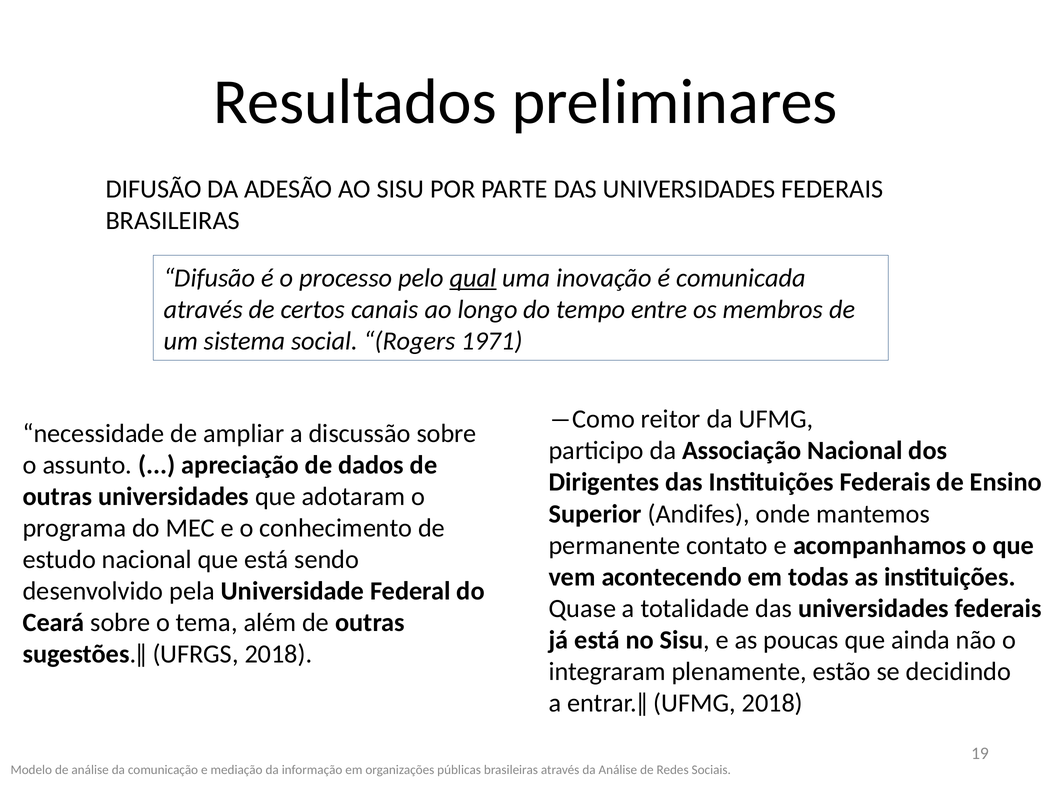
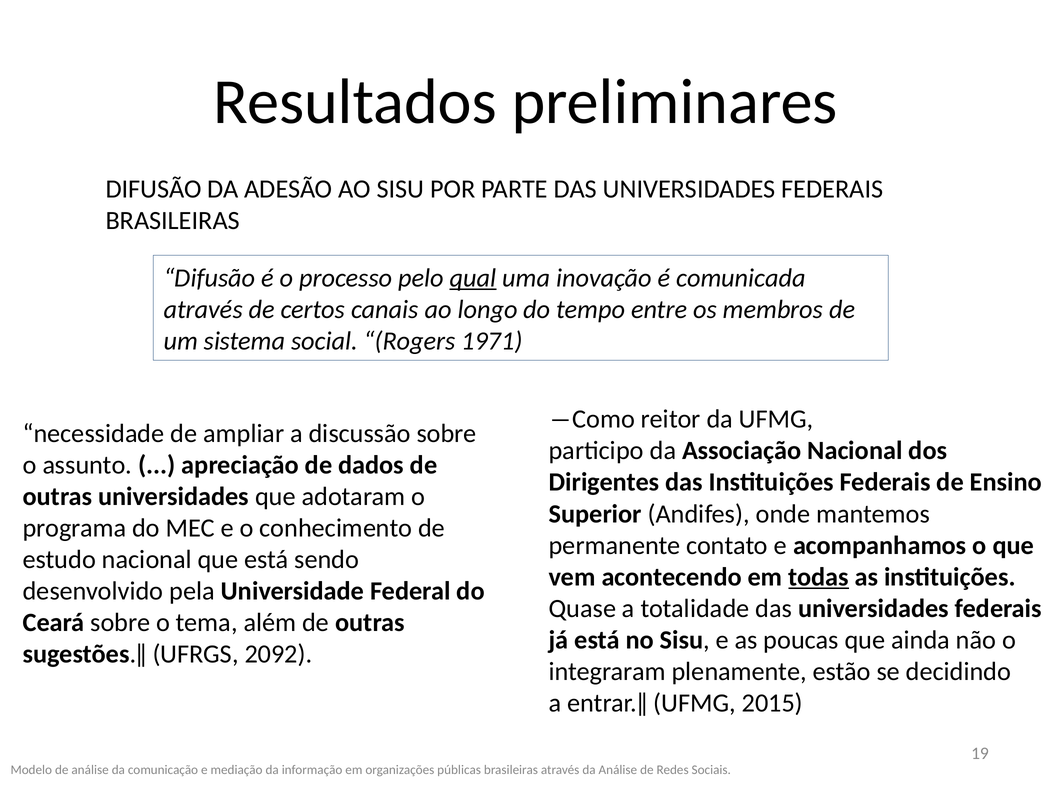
todas underline: none -> present
UFRGS 2018: 2018 -> 2092
UFMG 2018: 2018 -> 2015
